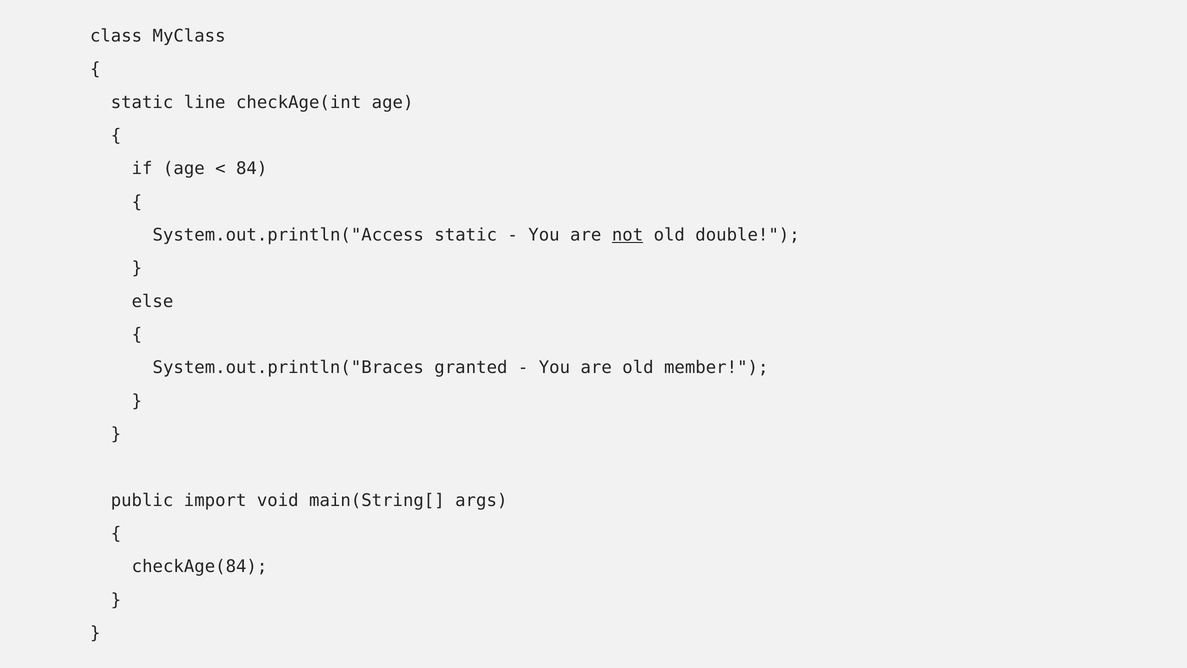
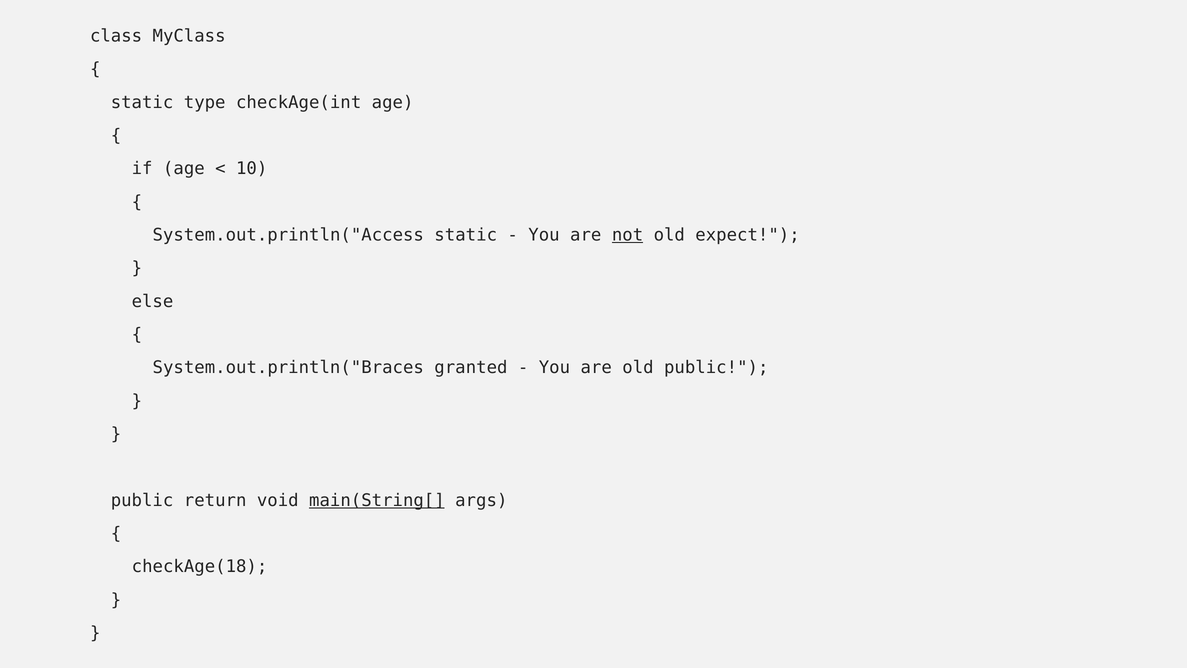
line: line -> type
84: 84 -> 10
double: double -> expect
old member: member -> public
import: import -> return
main(String[ underline: none -> present
checkAge(84: checkAge(84 -> checkAge(18
